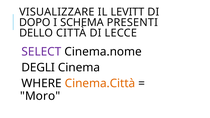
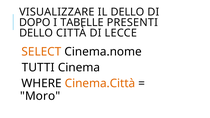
IL LEVITT: LEVITT -> DELLO
SCHEMA: SCHEMA -> TABELLE
SELECT colour: purple -> orange
DEGLI: DEGLI -> TUTTI
